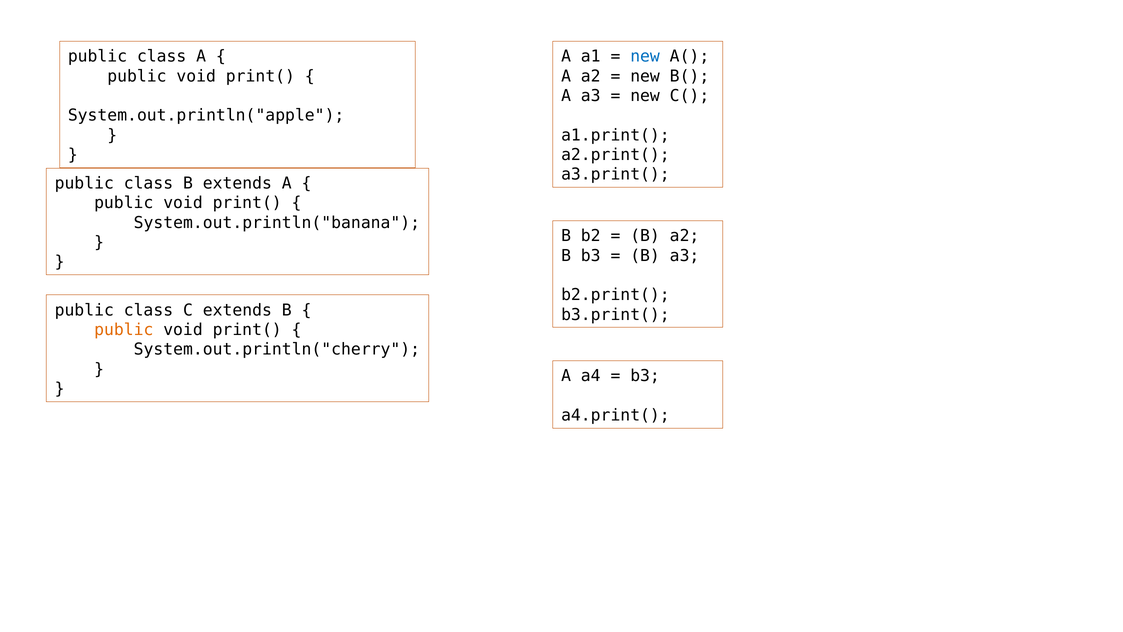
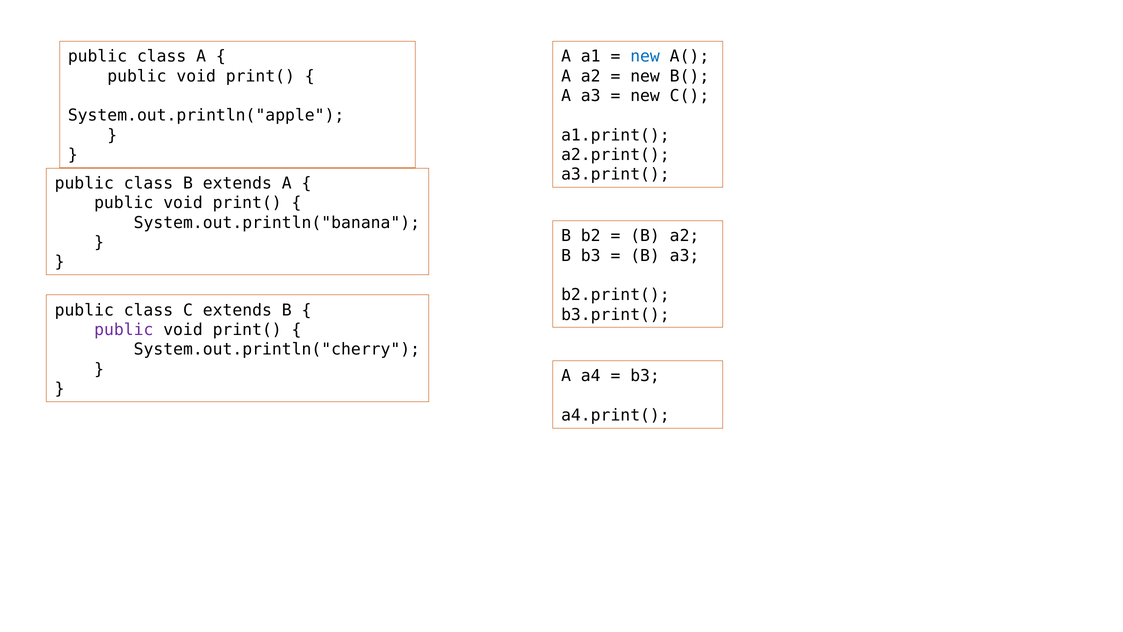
public at (124, 330) colour: orange -> purple
